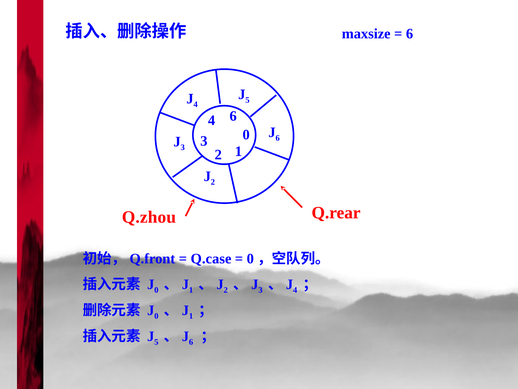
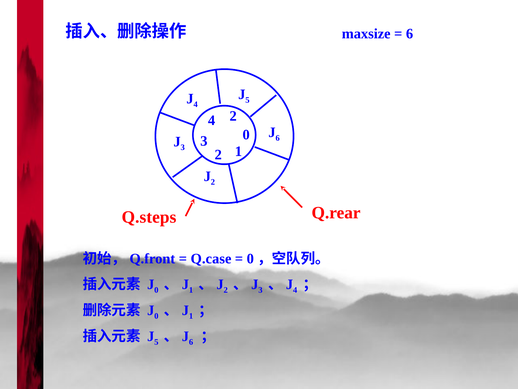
4 6: 6 -> 2
Q.zhou: Q.zhou -> Q.steps
